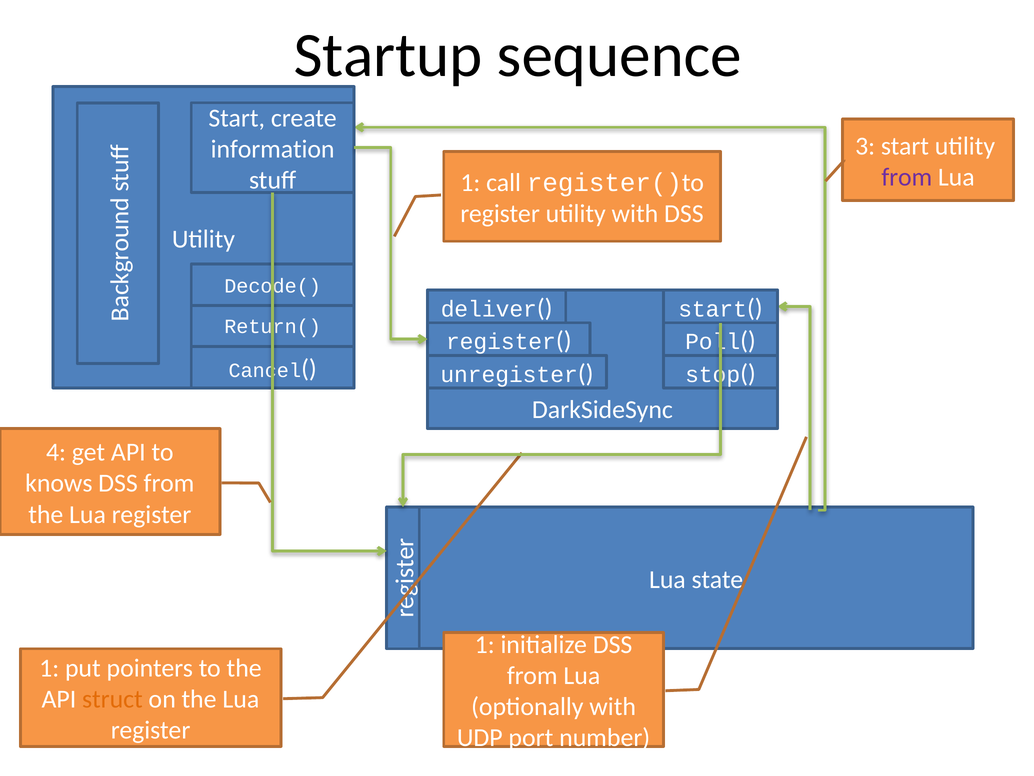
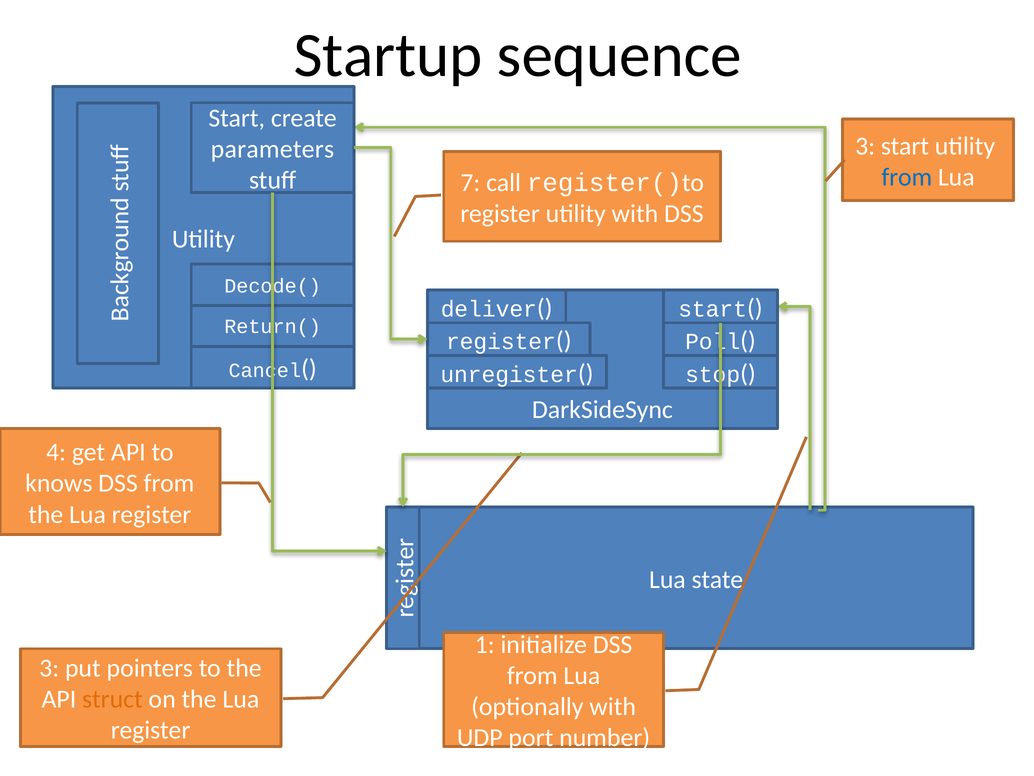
information: information -> parameters
from at (907, 177) colour: purple -> blue
1 at (470, 183): 1 -> 7
1 at (49, 668): 1 -> 3
